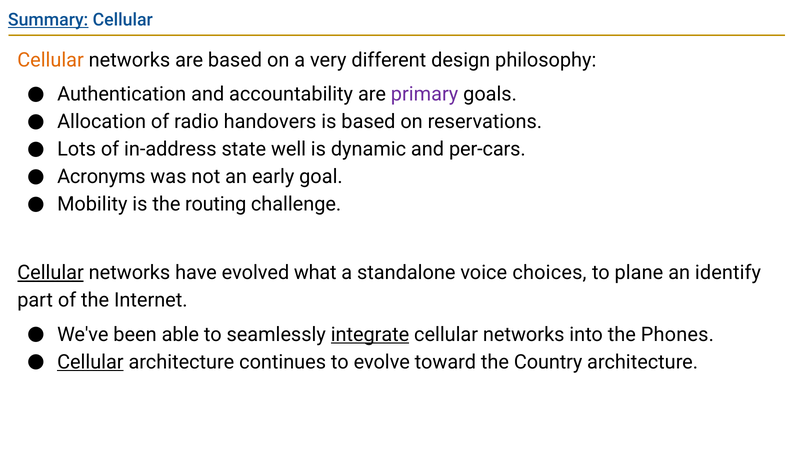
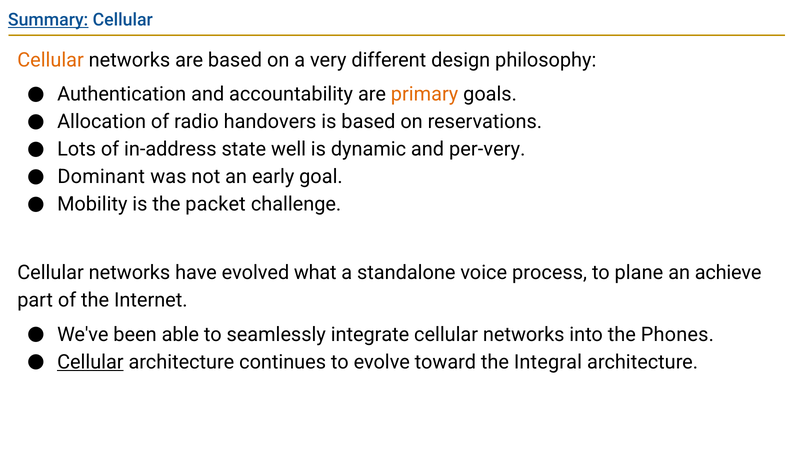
primary colour: purple -> orange
per-cars: per-cars -> per-very
Acronyms: Acronyms -> Dominant
routing: routing -> packet
Cellular at (51, 272) underline: present -> none
choices: choices -> process
identify: identify -> achieve
integrate underline: present -> none
Country: Country -> Integral
